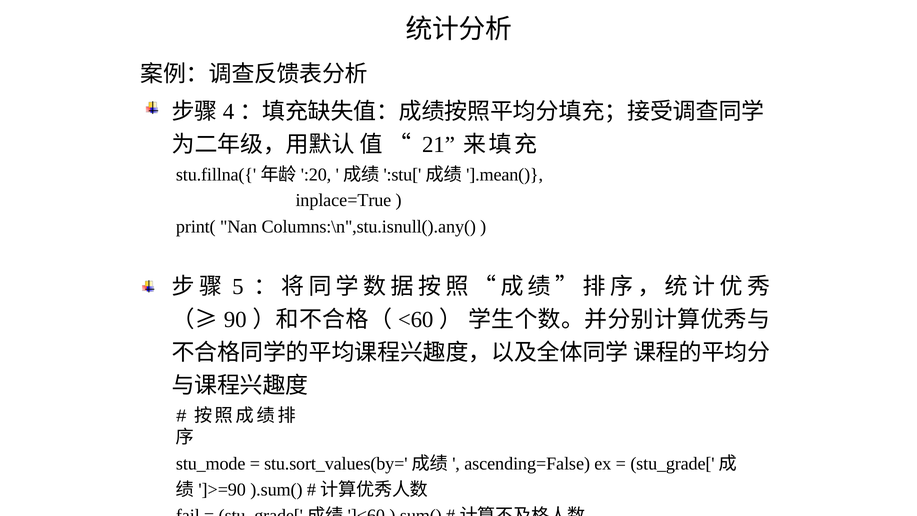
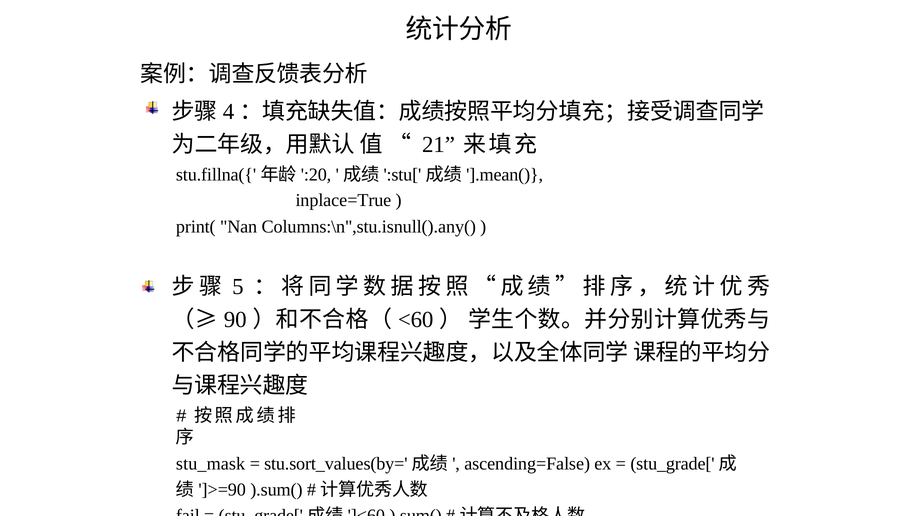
stu_mode: stu_mode -> stu_mask
